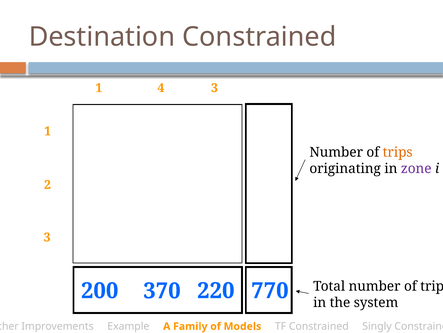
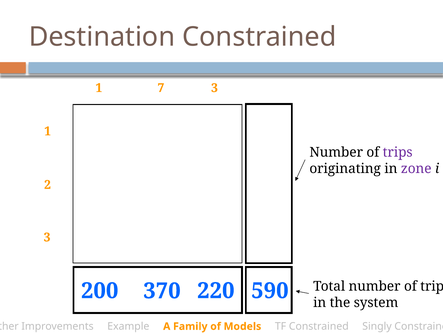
4: 4 -> 7
trips at (398, 152) colour: orange -> purple
770: 770 -> 590
